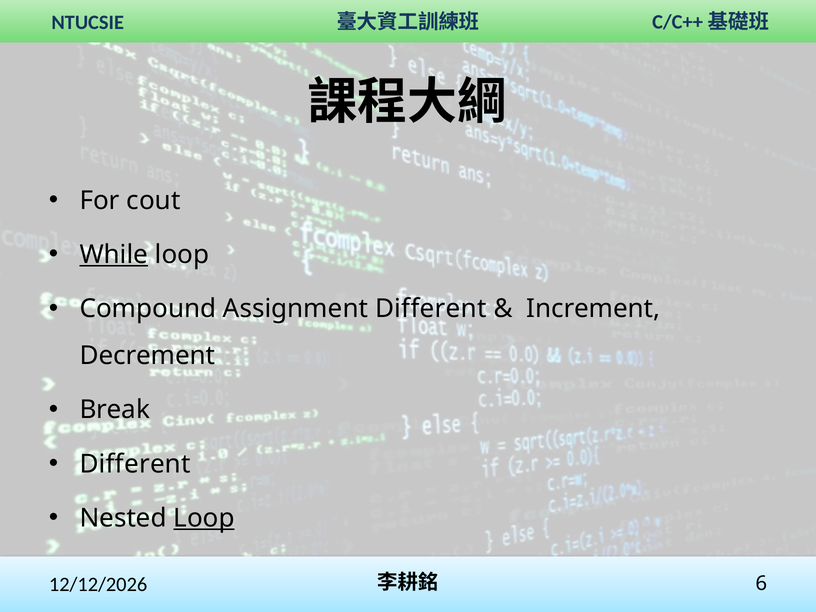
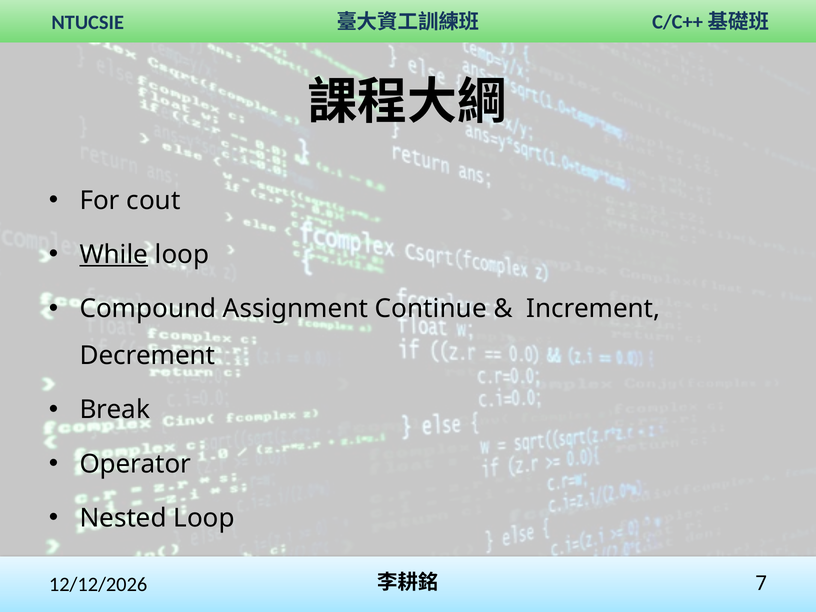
Assignment Different: Different -> Continue
Different at (135, 464): Different -> Operator
Loop at (204, 518) underline: present -> none
6: 6 -> 7
